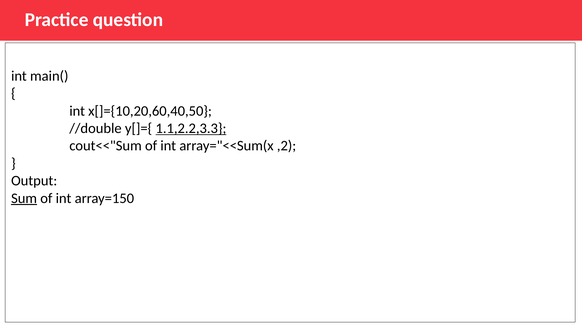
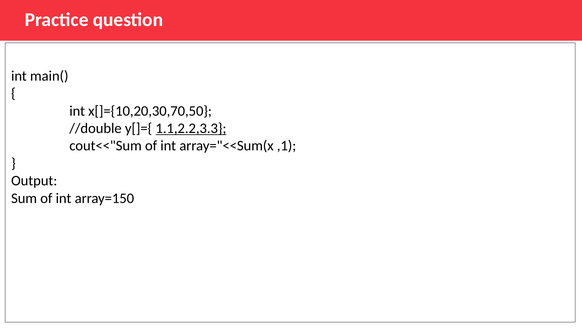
x[]={10,20,60,40,50: x[]={10,20,60,40,50 -> x[]={10,20,30,70,50
,2: ,2 -> ,1
Sum underline: present -> none
